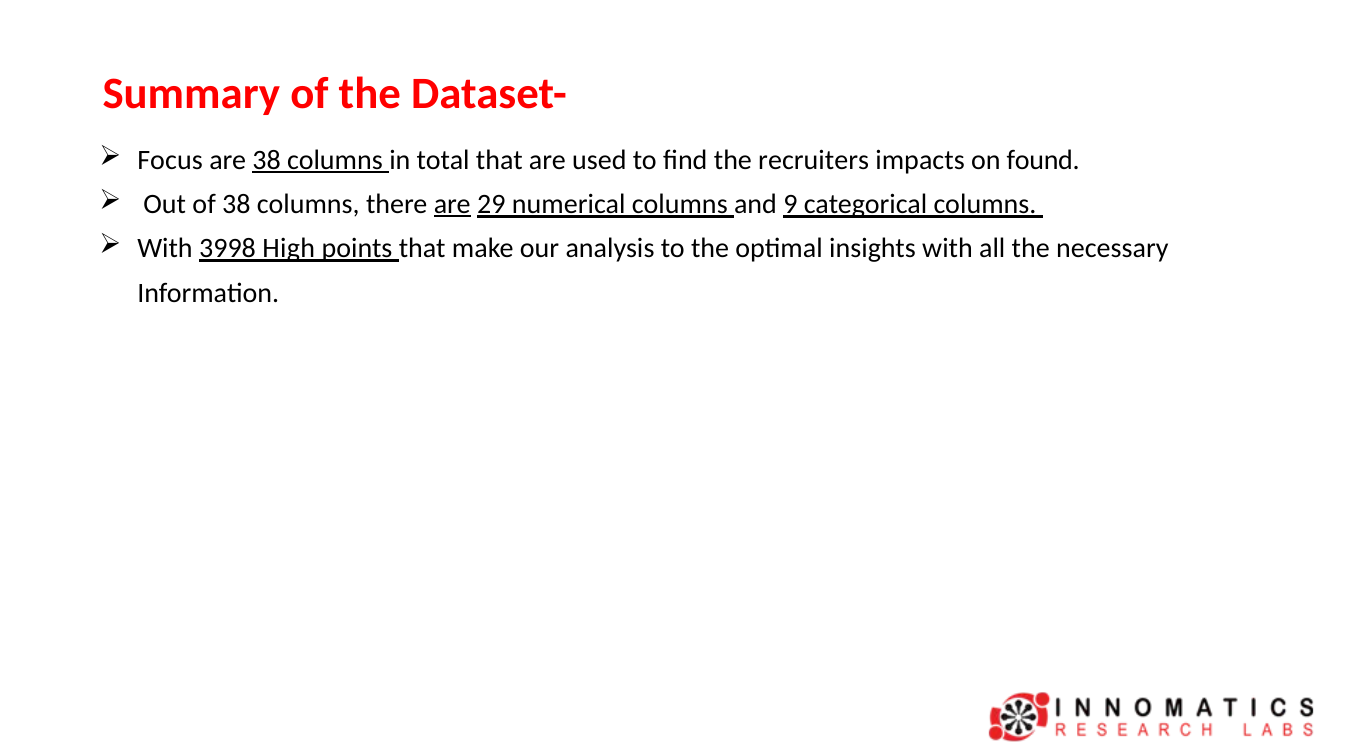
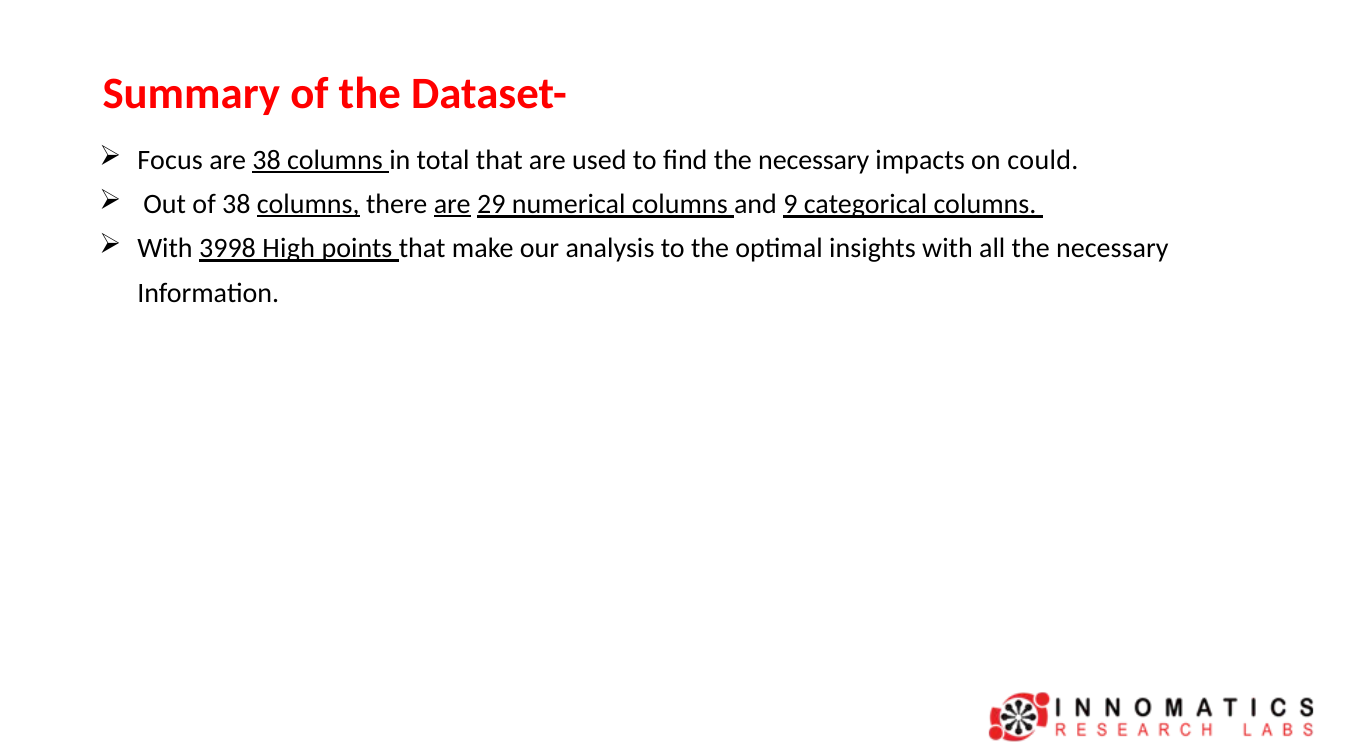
find the recruiters: recruiters -> necessary
found: found -> could
columns at (308, 204) underline: none -> present
